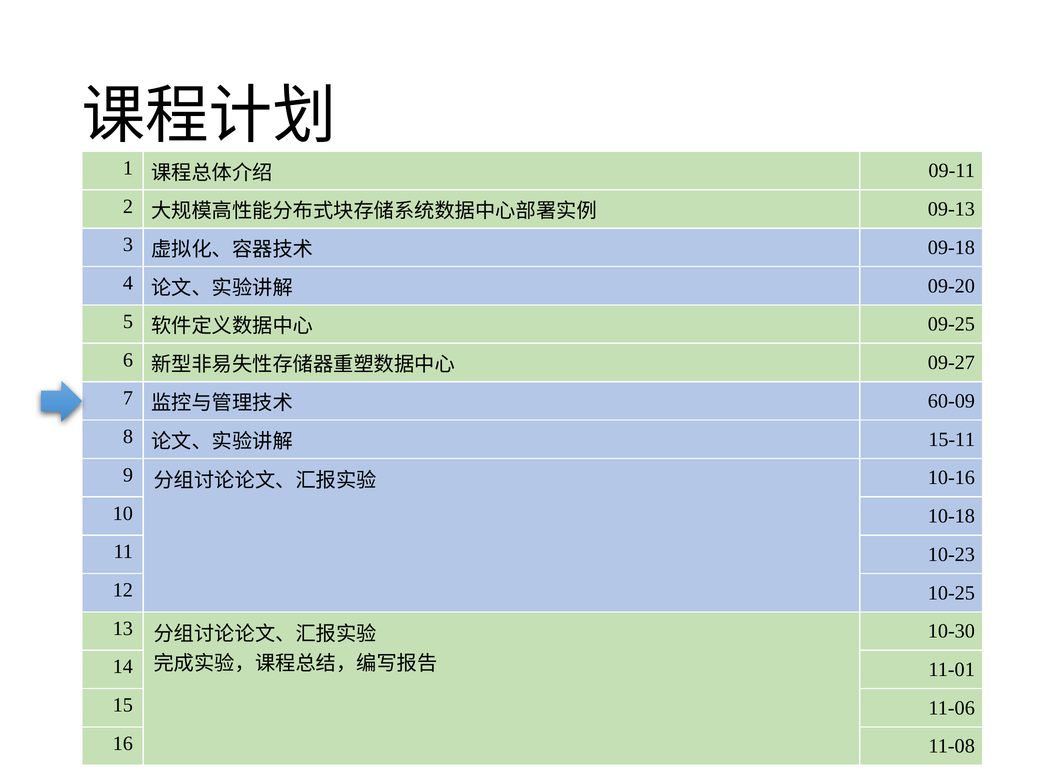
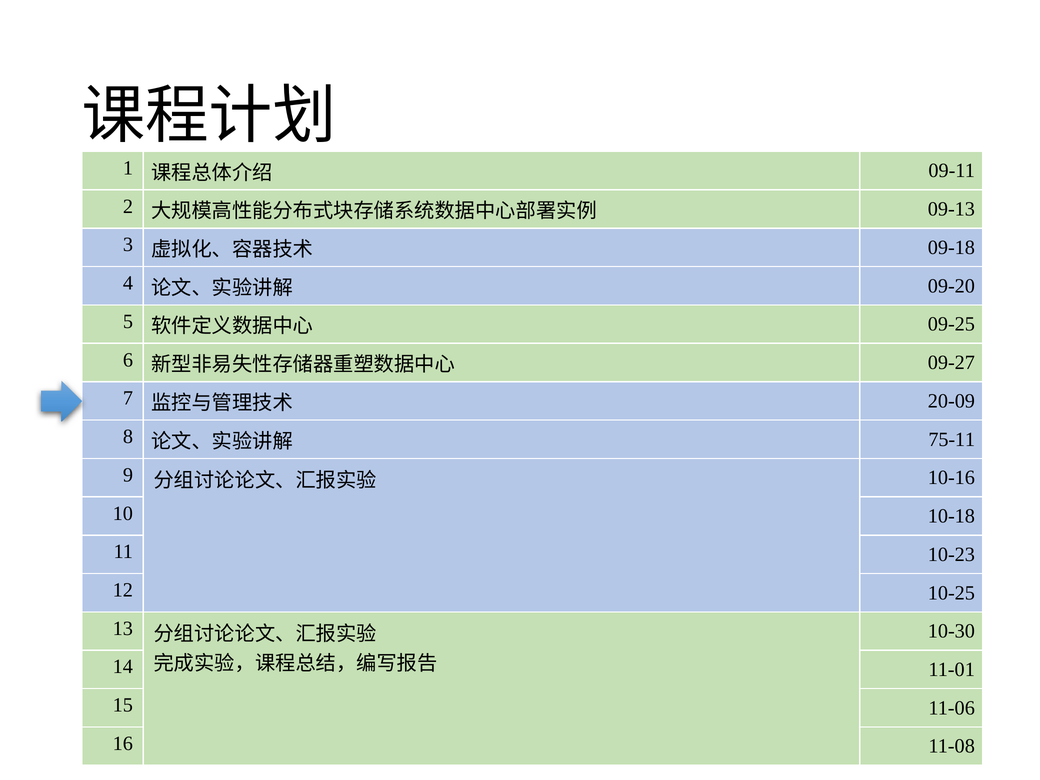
60-09: 60-09 -> 20-09
15-11: 15-11 -> 75-11
